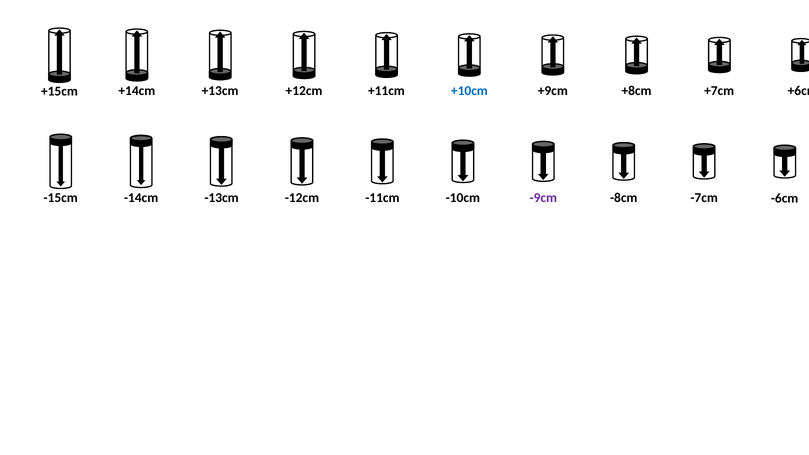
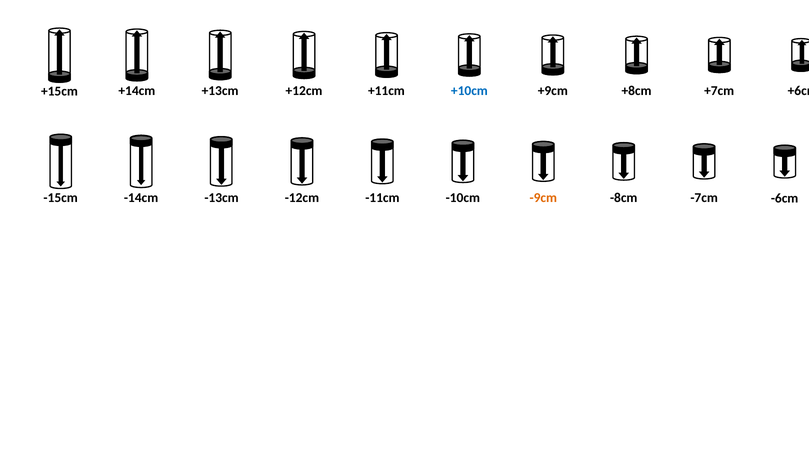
-9cm colour: purple -> orange
